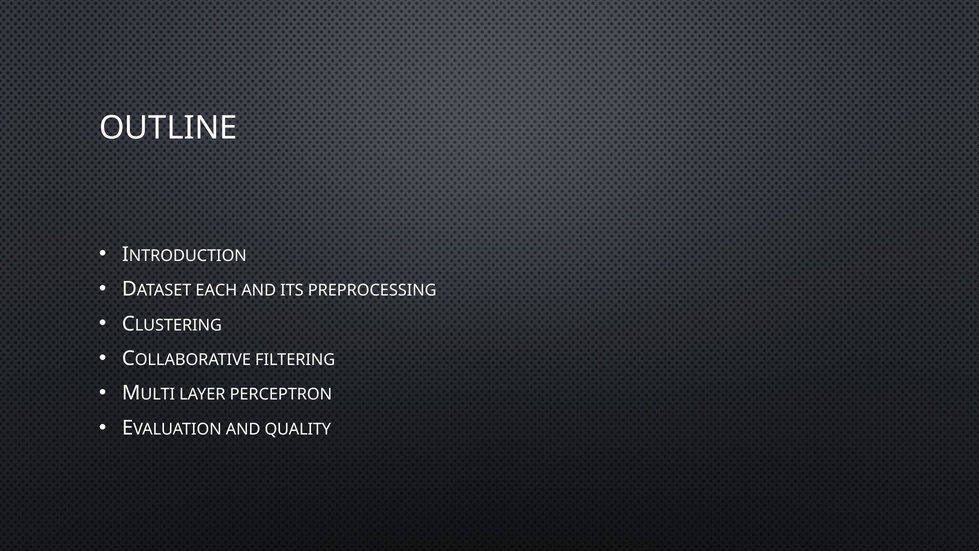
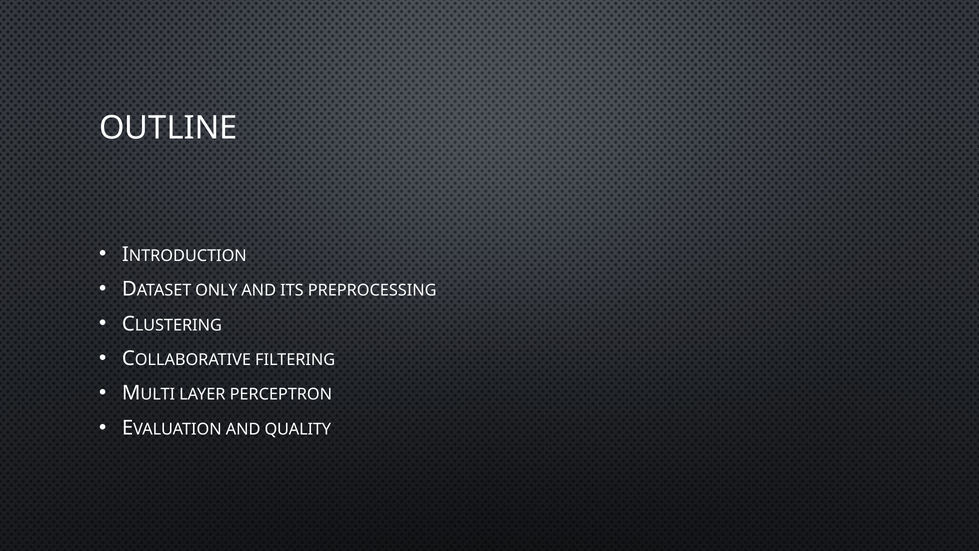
EACH: EACH -> ONLY
